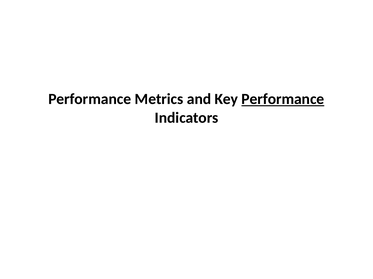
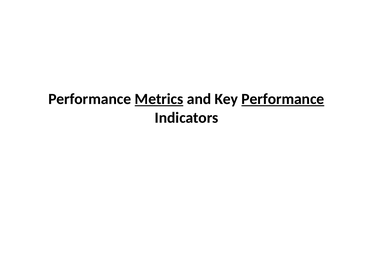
Metrics underline: none -> present
